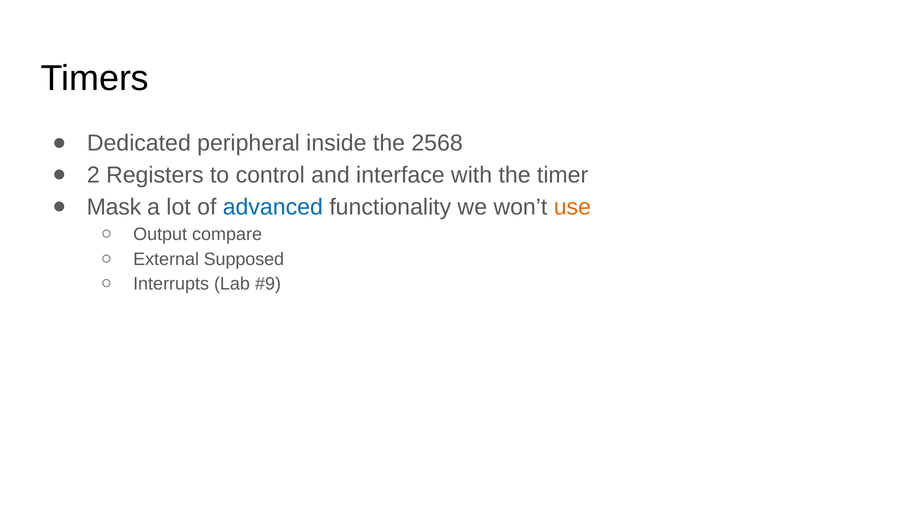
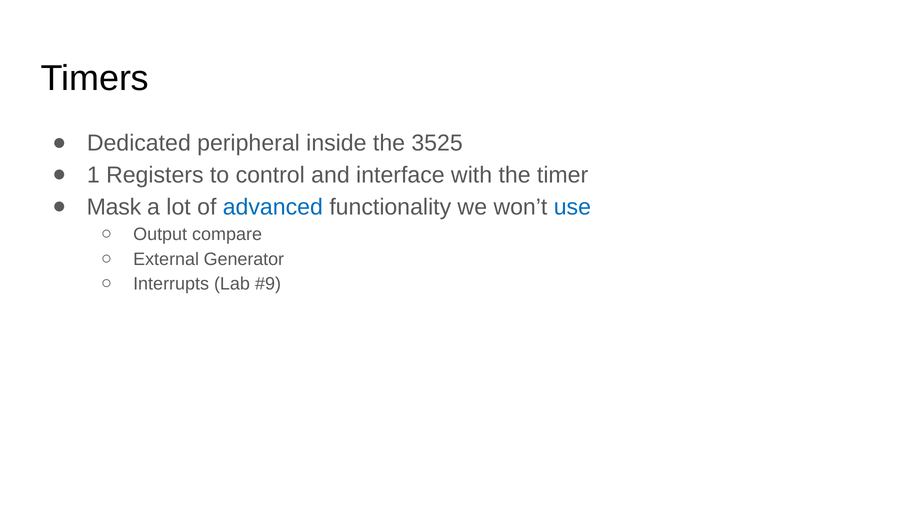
2568: 2568 -> 3525
2: 2 -> 1
use colour: orange -> blue
Supposed: Supposed -> Generator
